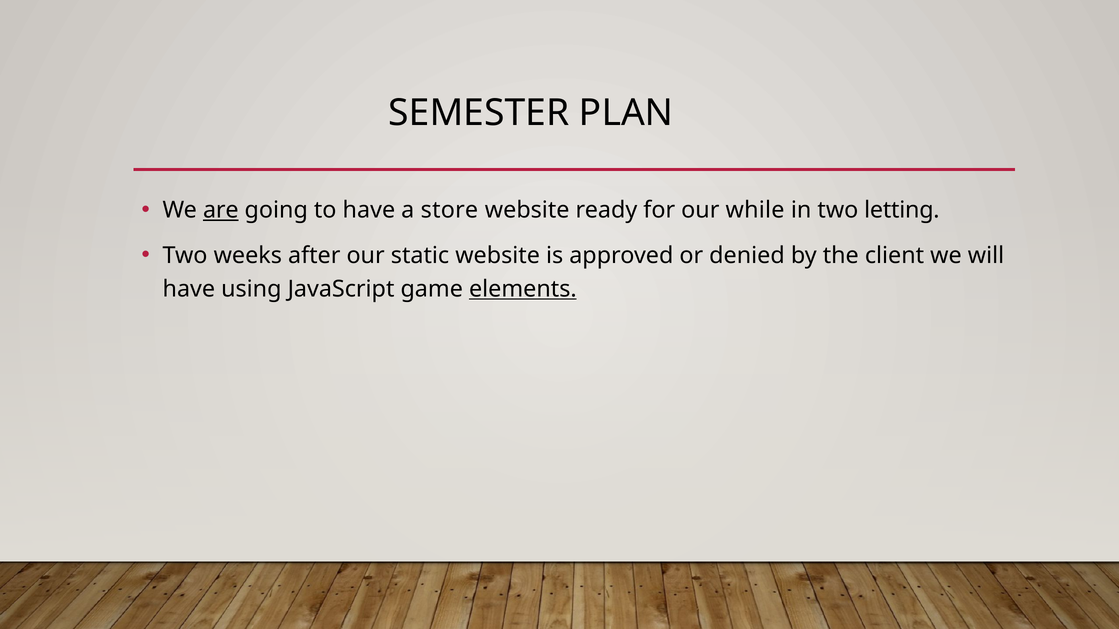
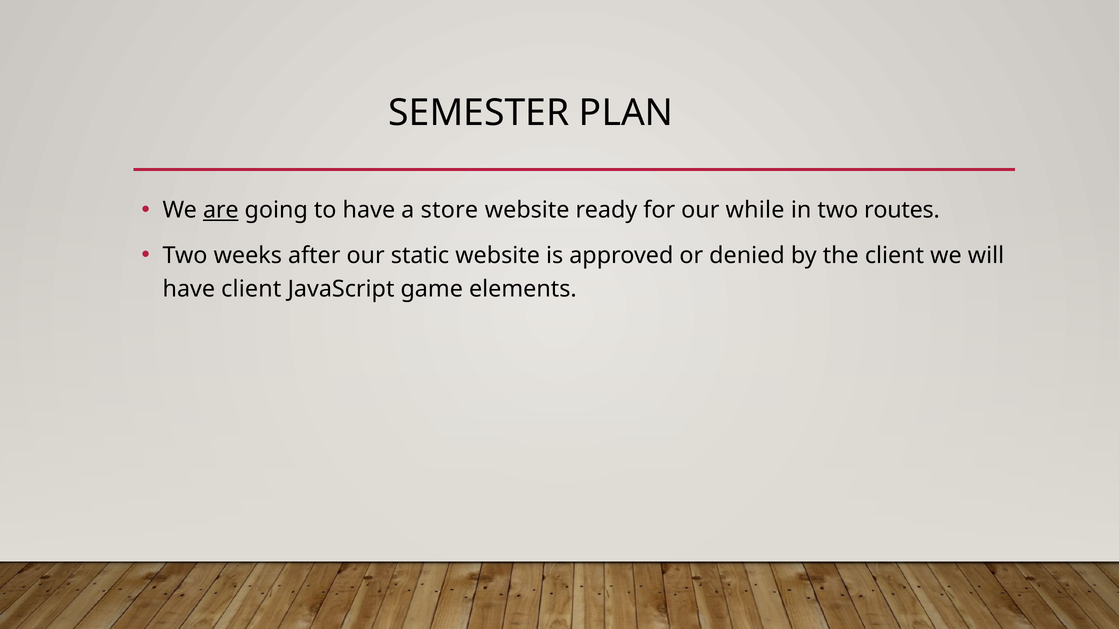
letting: letting -> routes
have using: using -> client
elements underline: present -> none
